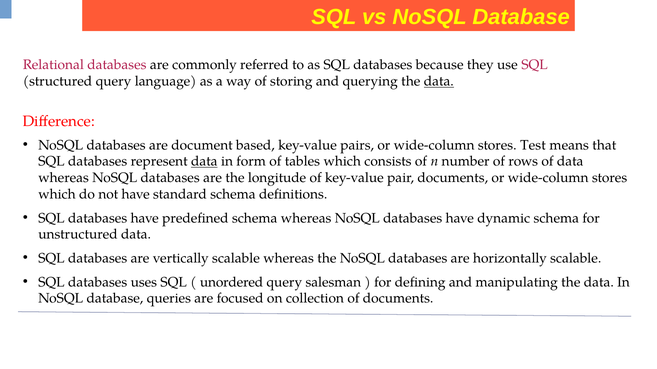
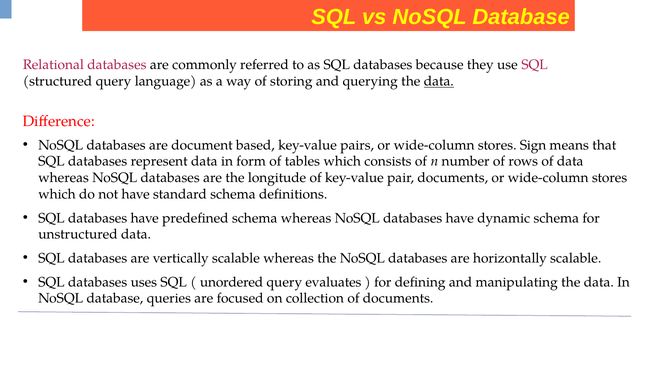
Test: Test -> Sign
data at (204, 162) underline: present -> none
salesman: salesman -> evaluates
